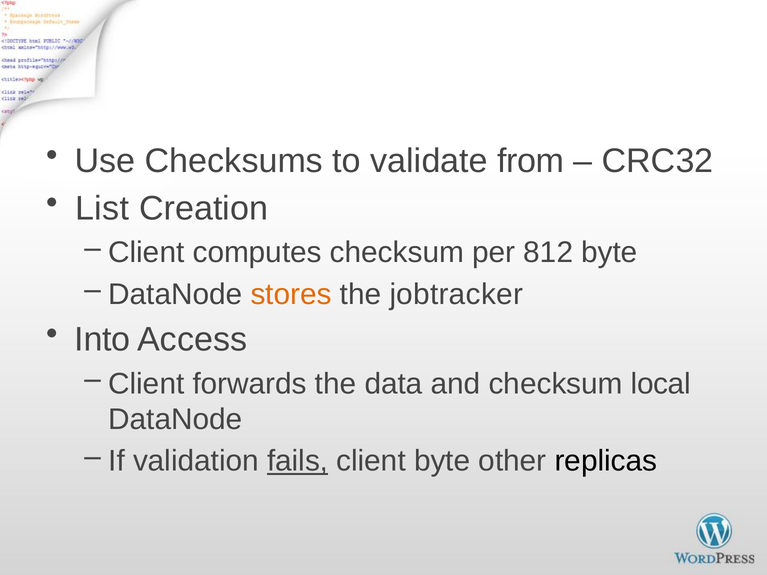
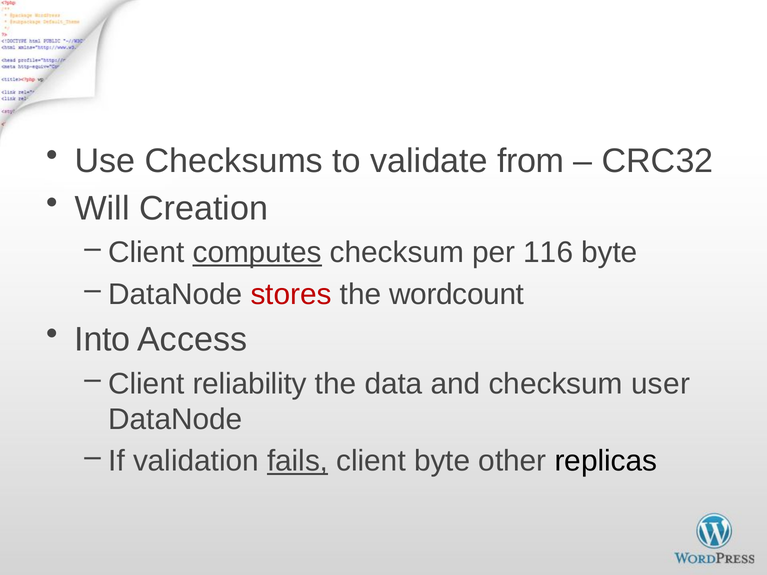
List: List -> Will
computes underline: none -> present
812: 812 -> 116
stores colour: orange -> red
jobtracker: jobtracker -> wordcount
forwards: forwards -> reliability
local: local -> user
